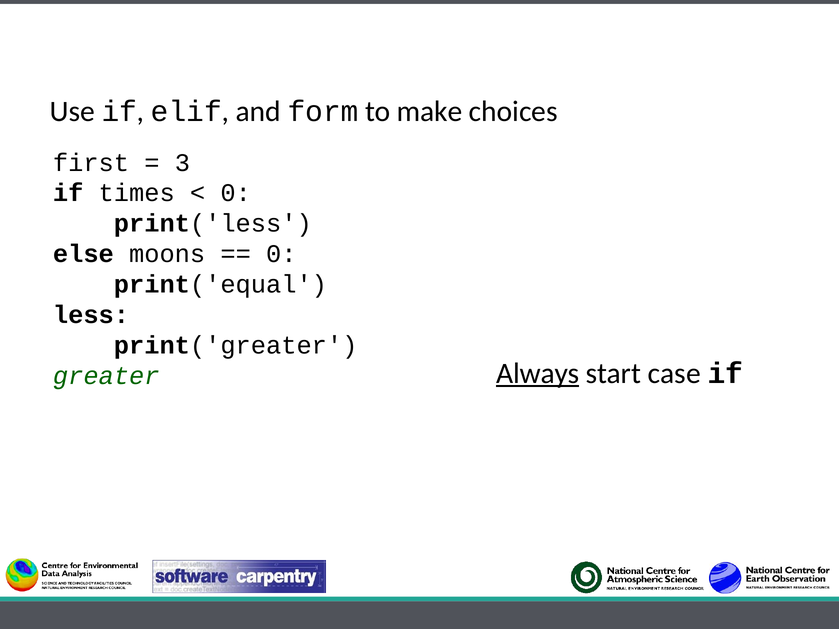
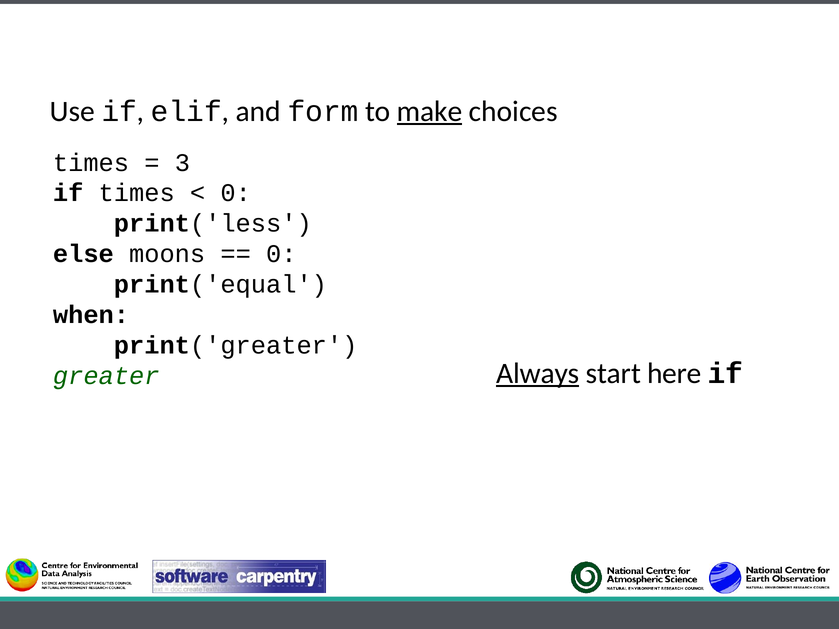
make underline: none -> present
first at (91, 163): first -> times
less: less -> when
case: case -> here
